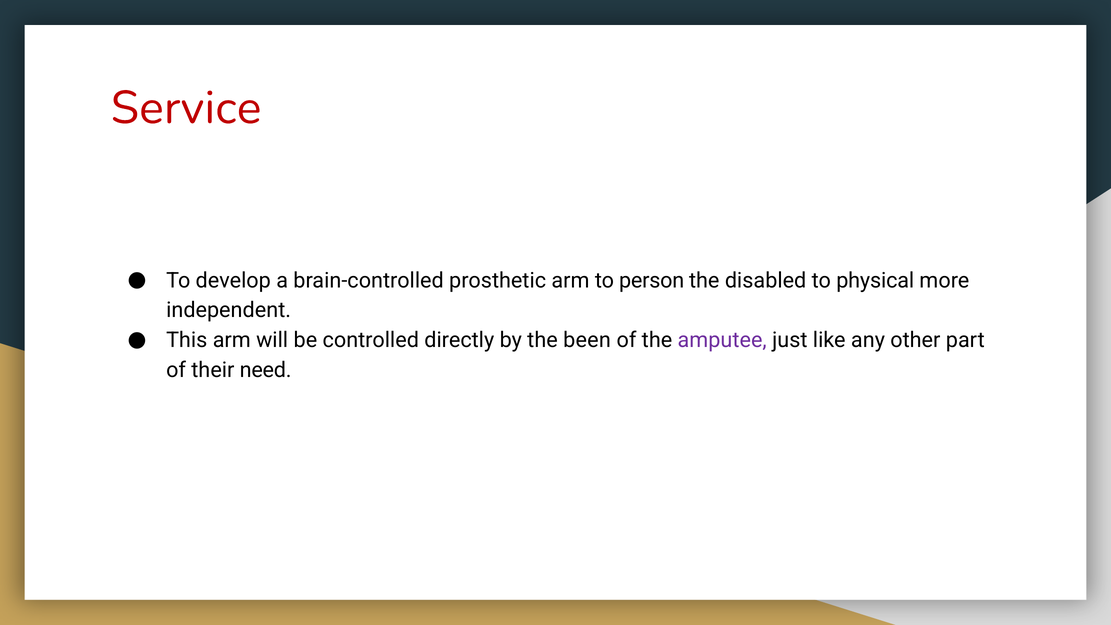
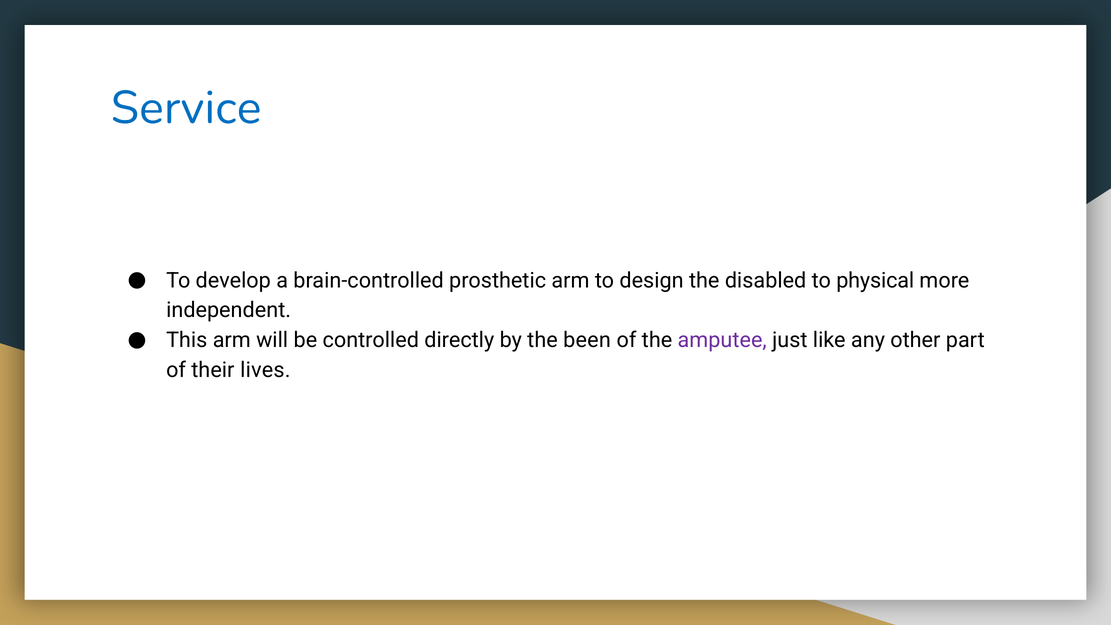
Service colour: red -> blue
person: person -> design
need: need -> lives
